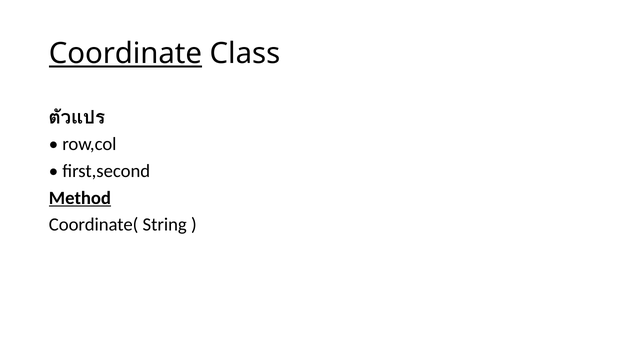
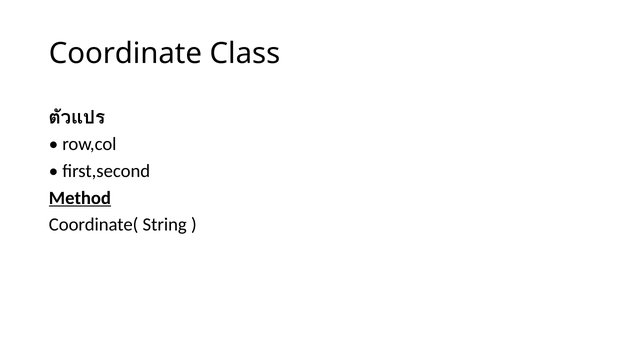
Coordinate underline: present -> none
